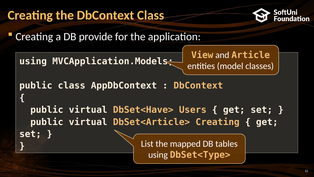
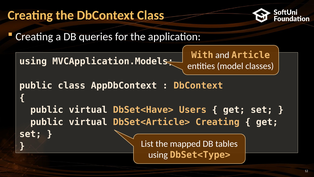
provide: provide -> queries
View: View -> With
